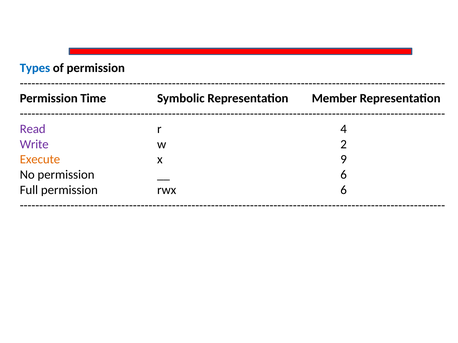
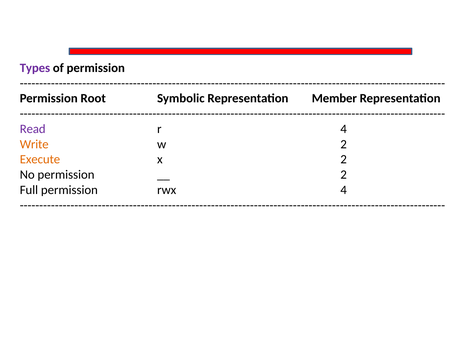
Types colour: blue -> purple
Time: Time -> Root
Write colour: purple -> orange
x 9: 9 -> 2
6 at (344, 175): 6 -> 2
rwx 6: 6 -> 4
